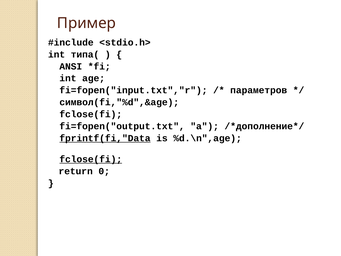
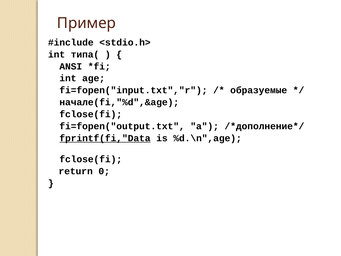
параметров: параметров -> образуемые
символ(fi,"%d",&age: символ(fi,"%d",&age -> начале(fi,"%d",&age
fclose(fi at (91, 159) underline: present -> none
